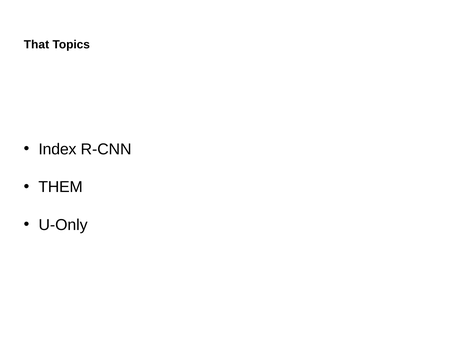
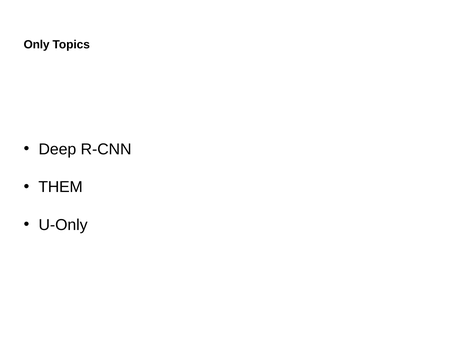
That: That -> Only
Index: Index -> Deep
